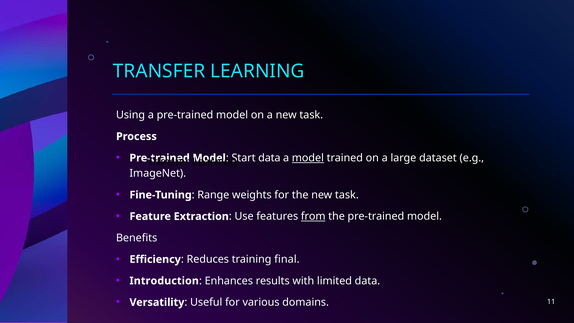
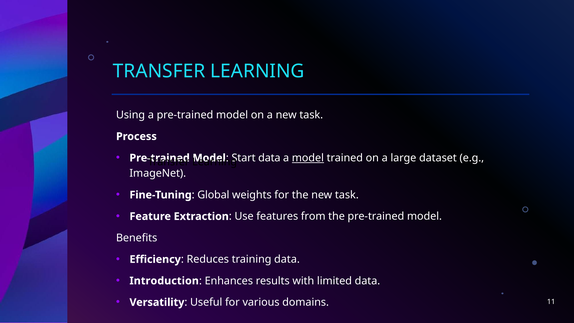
Range: Range -> Global
from underline: present -> none
training final: final -> data
